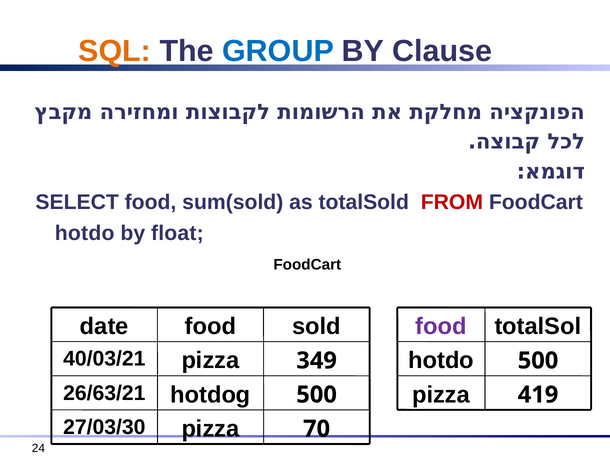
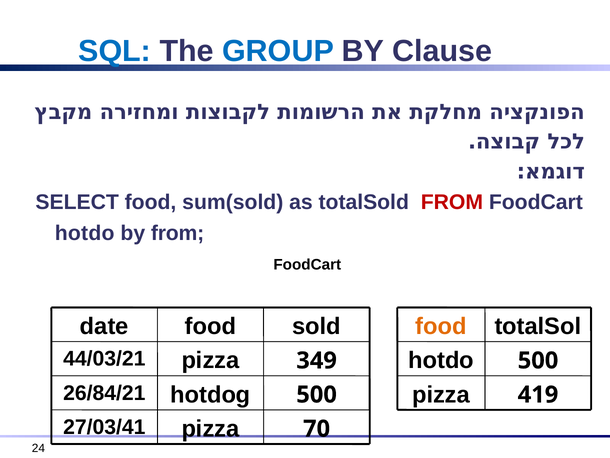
SQL colour: orange -> blue
by float: float -> from
food at (441, 326) colour: purple -> orange
40/03/21: 40/03/21 -> 44/03/21
26/63/21: 26/63/21 -> 26/84/21
27/03/30: 27/03/30 -> 27/03/41
